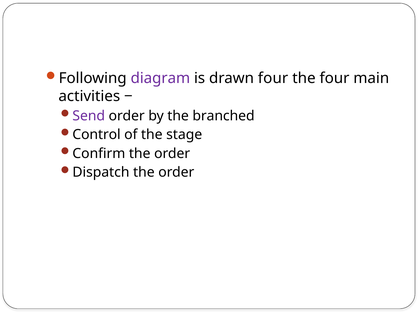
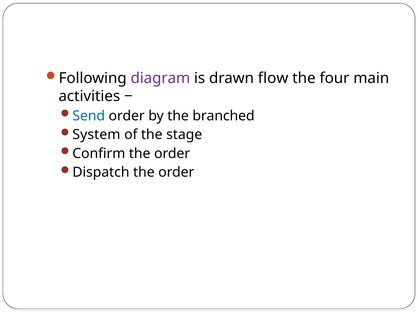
drawn four: four -> flow
Send colour: purple -> blue
Control: Control -> System
